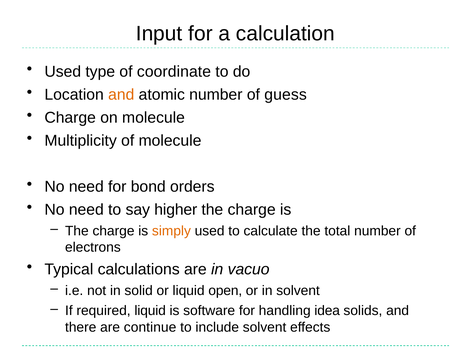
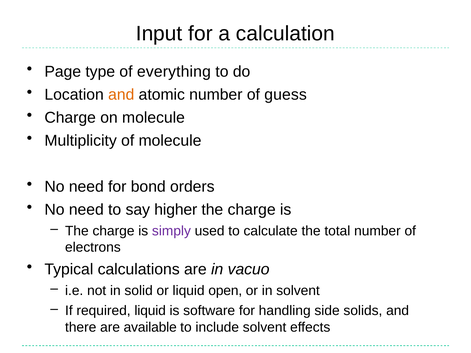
Used at (63, 72): Used -> Page
coordinate: coordinate -> everything
simply colour: orange -> purple
idea: idea -> side
continue: continue -> available
